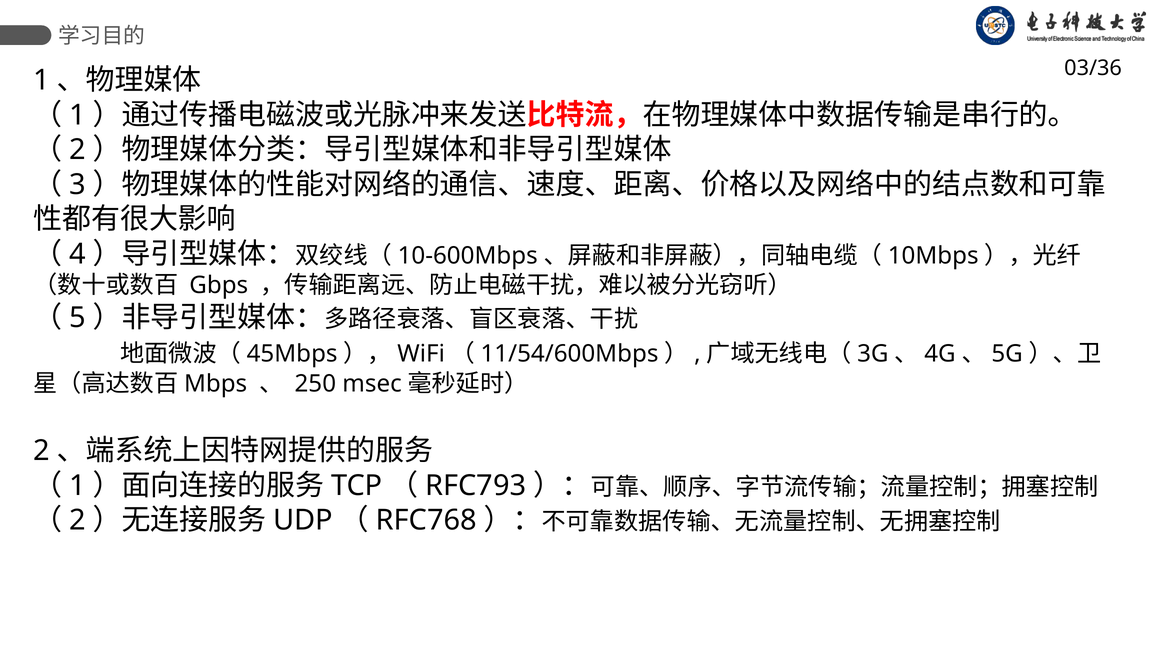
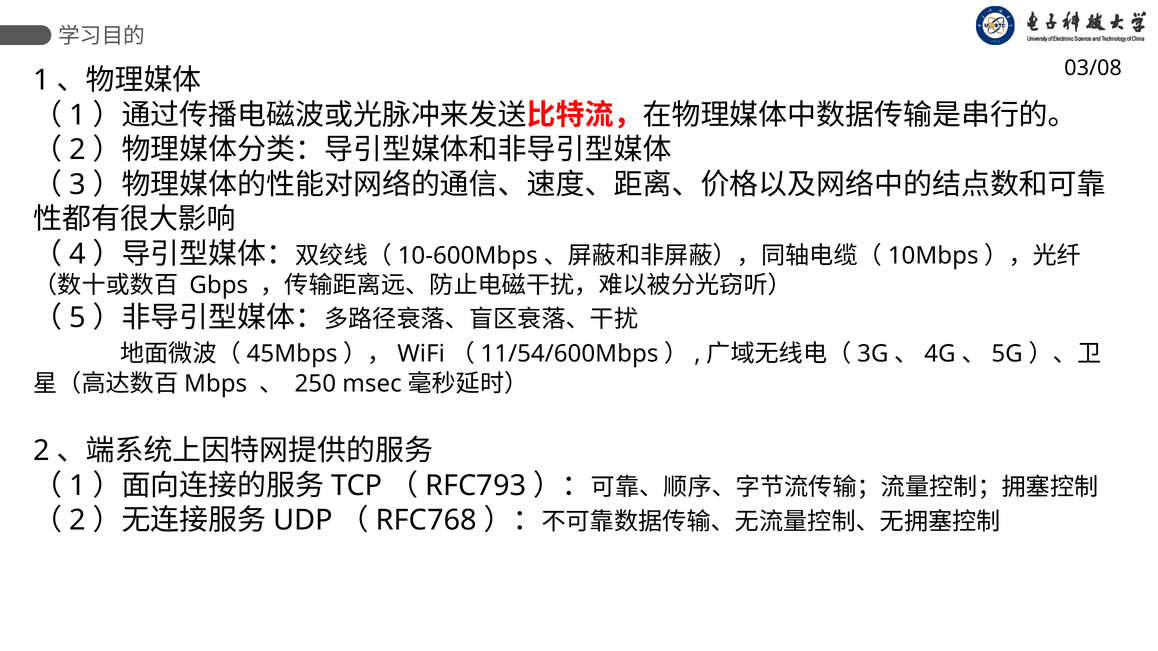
03/36: 03/36 -> 03/08
